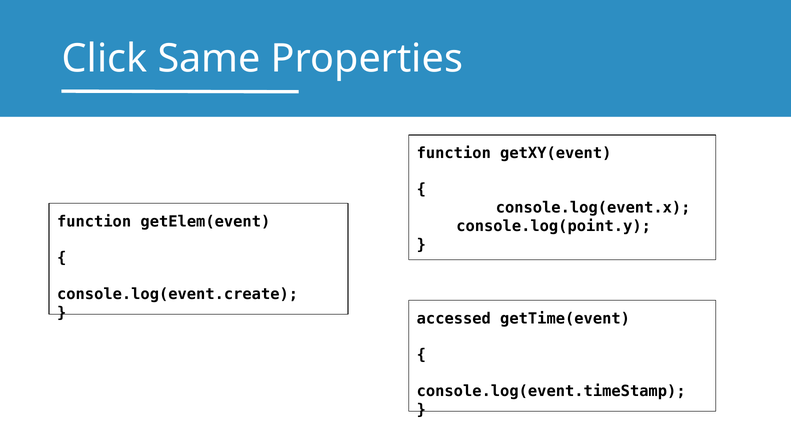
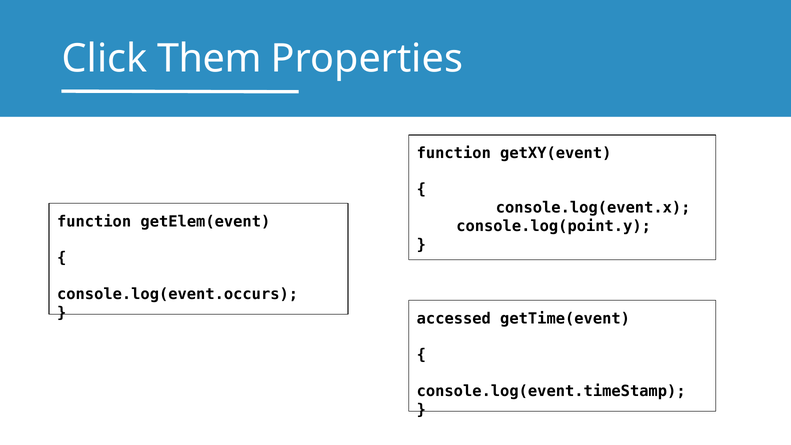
Same: Same -> Them
console.log(event.create: console.log(event.create -> console.log(event.occurs
